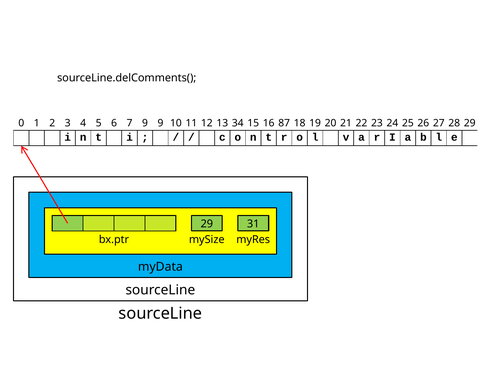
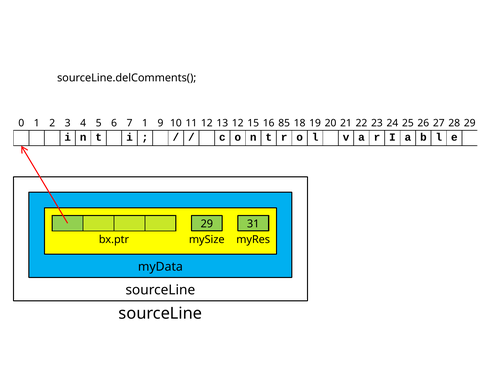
7 9: 9 -> 1
13 34: 34 -> 12
87: 87 -> 85
